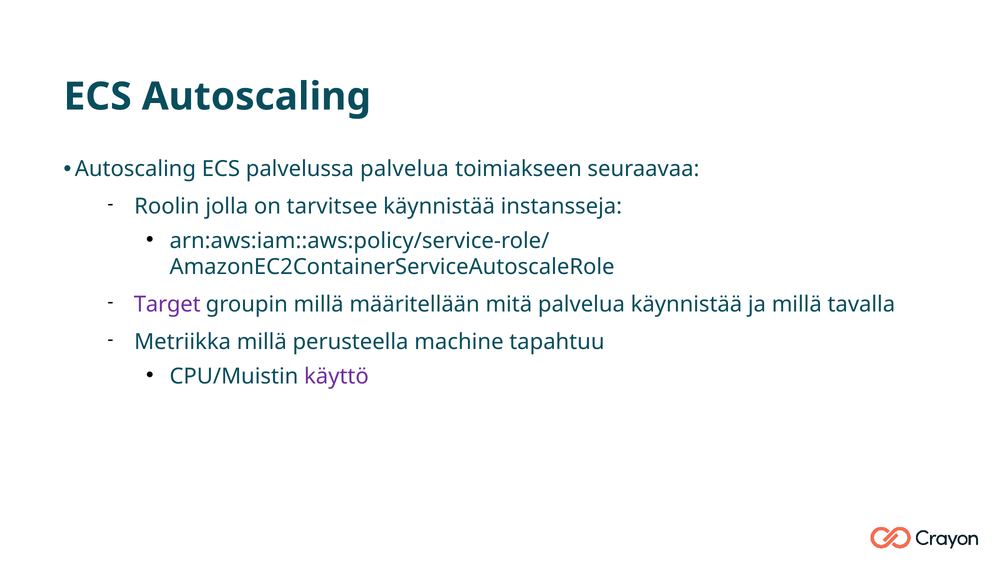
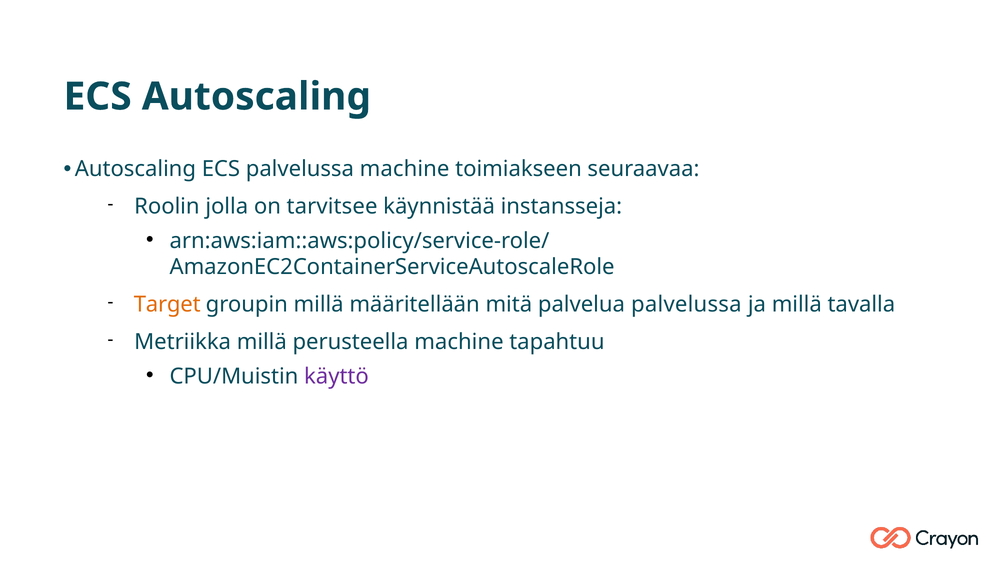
palvelussa palvelua: palvelua -> machine
Target colour: purple -> orange
palvelua käynnistää: käynnistää -> palvelussa
